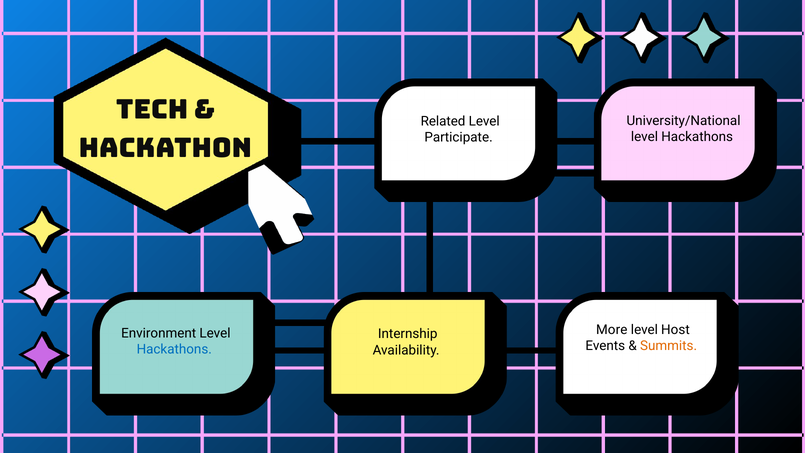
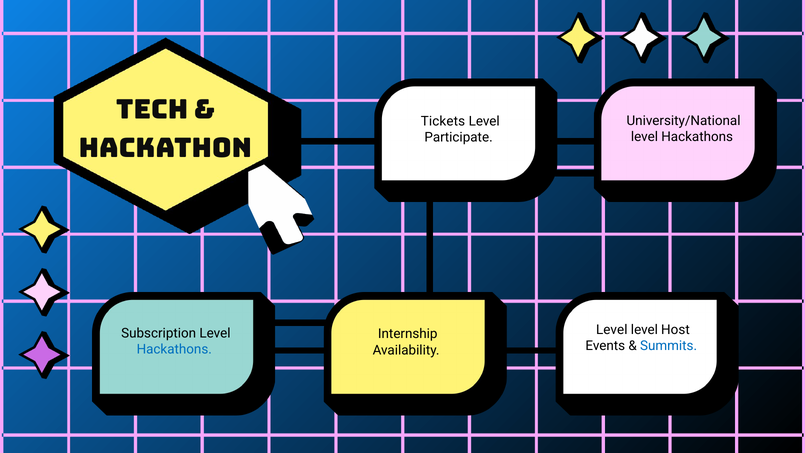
Related: Related -> Tickets
More at (612, 330): More -> Level
Environment: Environment -> Subscription
Summits colour: orange -> blue
